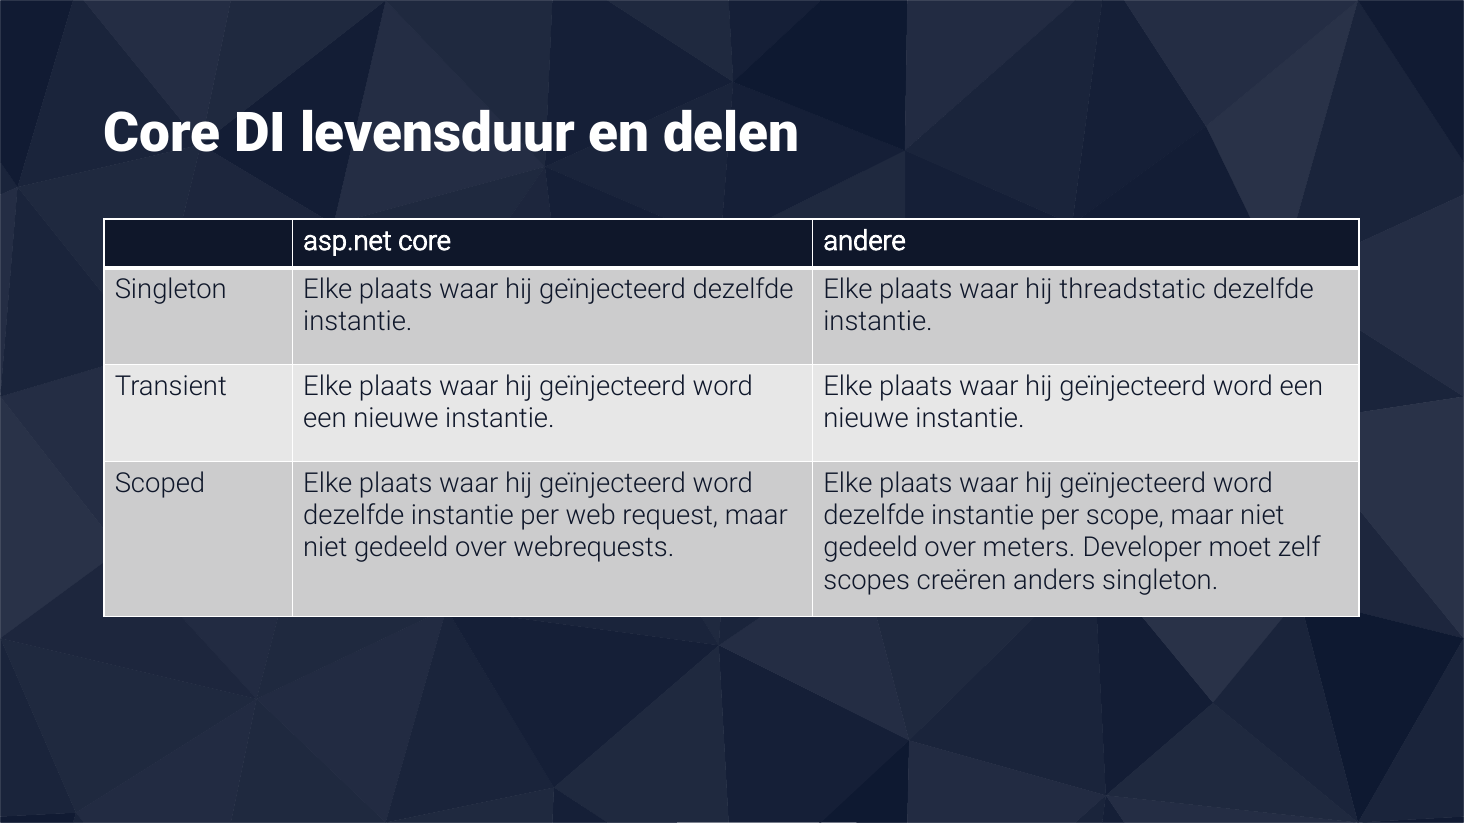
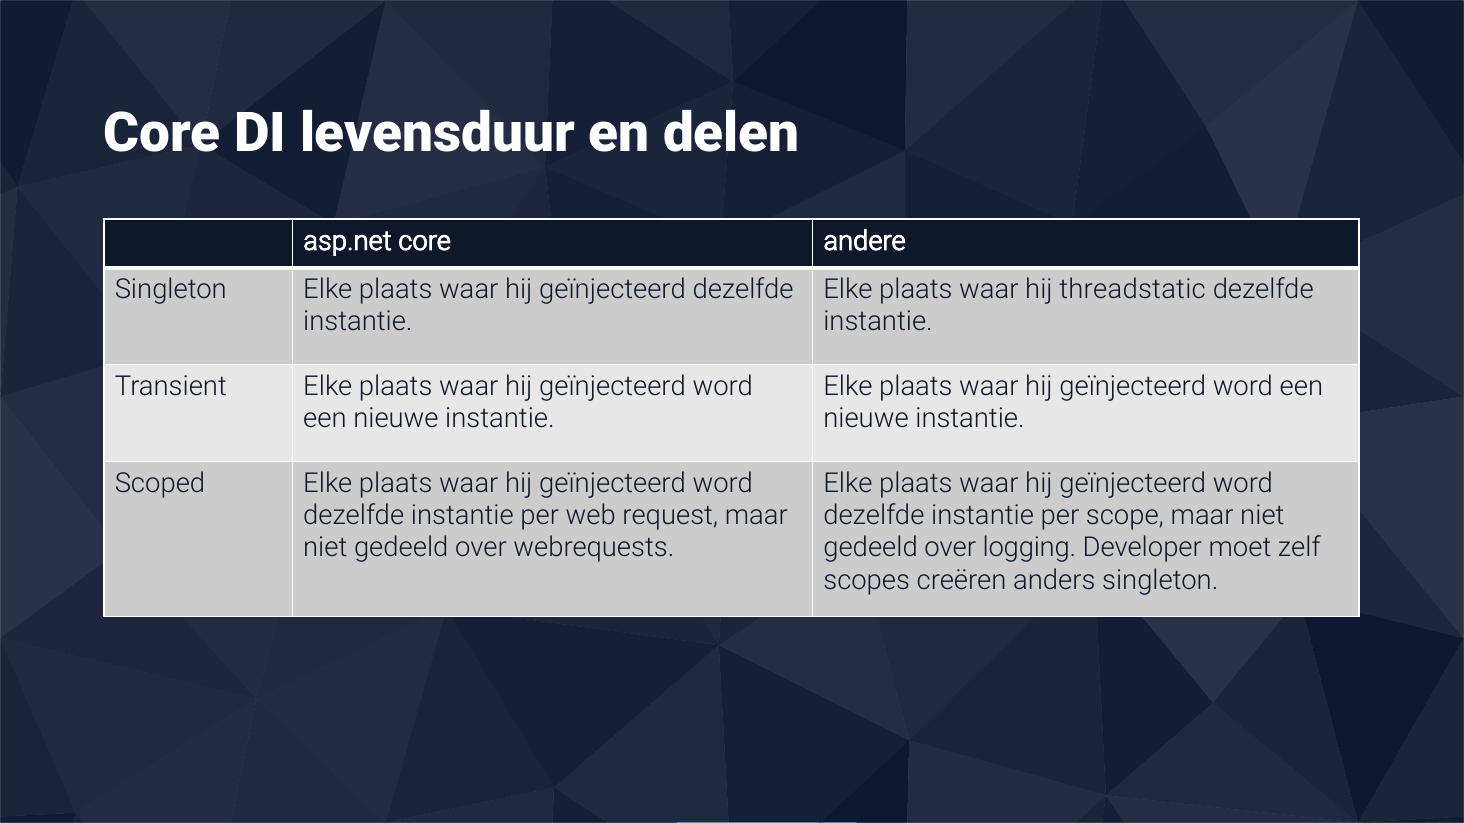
meters: meters -> logging
